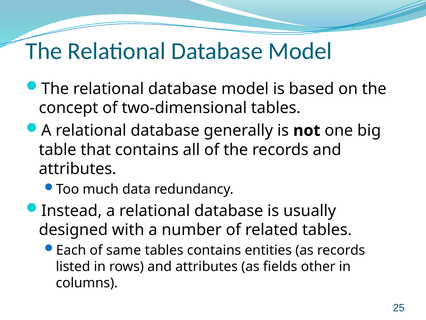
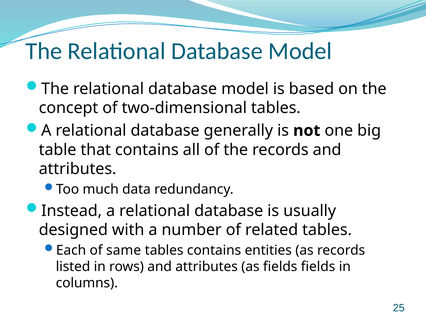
fields other: other -> fields
